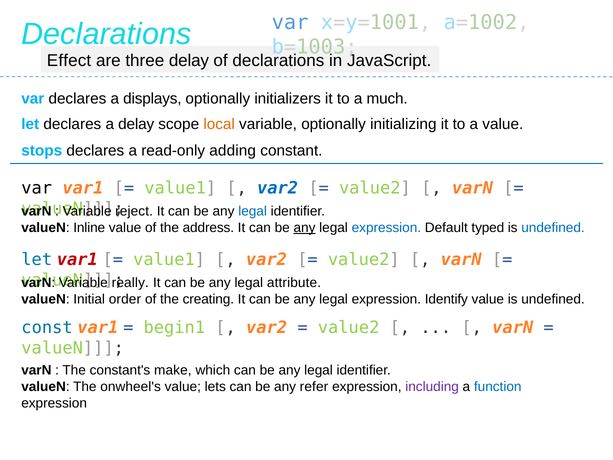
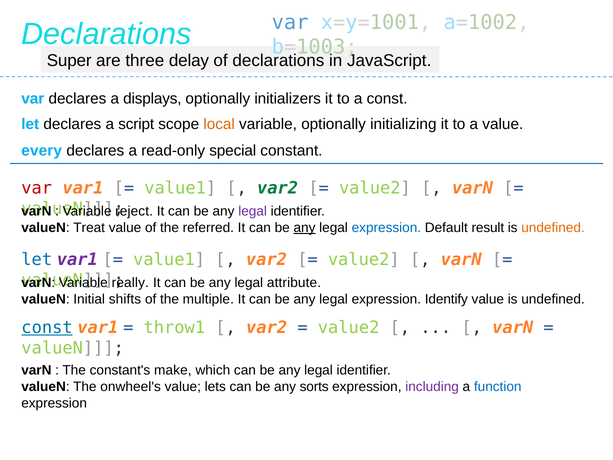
Effect: Effect -> Super
a much: much -> const
a delay: delay -> script
stops: stops -> every
adding: adding -> special
var at (37, 188) colour: black -> red
var2 at (278, 188) colour: blue -> green
legal at (253, 211) colour: blue -> purple
Inline: Inline -> Treat
address: address -> referred
typed: typed -> result
undefined at (553, 228) colour: blue -> orange
var1 at (77, 260) colour: red -> purple
order: order -> shifts
creating: creating -> multiple
const at (47, 327) underline: none -> present
begin1: begin1 -> throw1
refer: refer -> sorts
